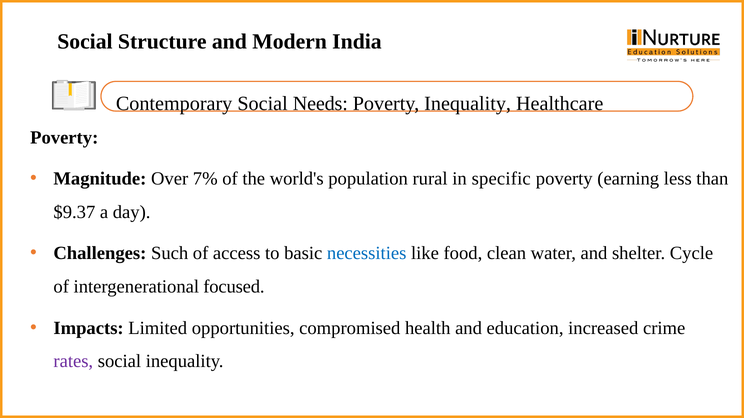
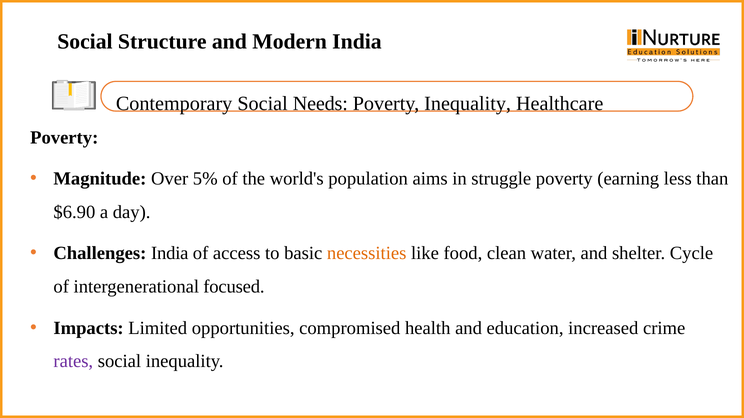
7%: 7% -> 5%
rural: rural -> aims
specific: specific -> struggle
$9.37: $9.37 -> $6.90
Challenges Such: Such -> India
necessities colour: blue -> orange
